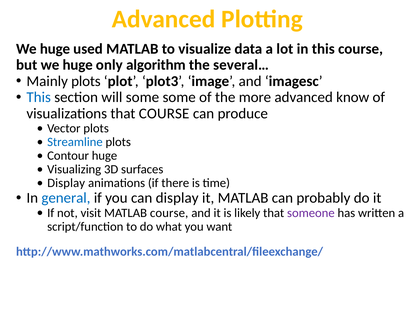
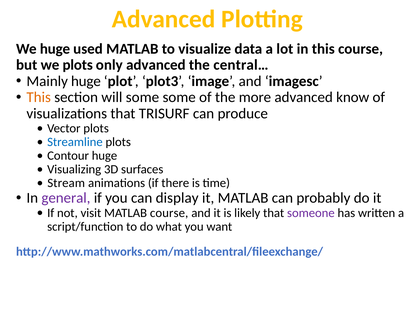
but we huge: huge -> plots
only algorithm: algorithm -> advanced
several…: several… -> central…
Mainly plots: plots -> huge
This at (39, 97) colour: blue -> orange
that COURSE: COURSE -> TRISURF
Display at (66, 183): Display -> Stream
general colour: blue -> purple
